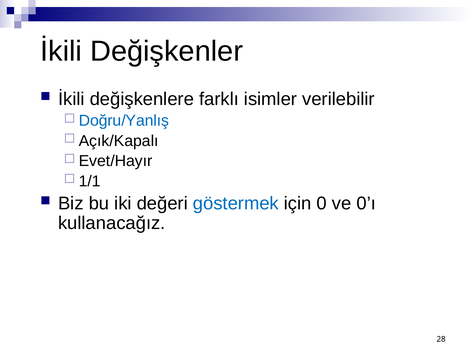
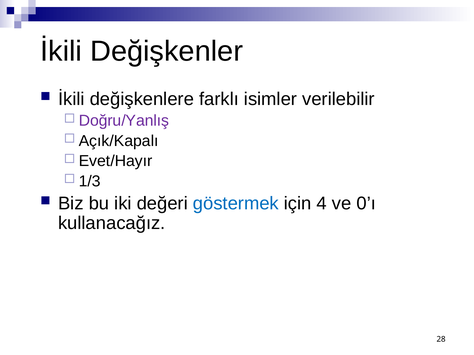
Doğru/Yanlış colour: blue -> purple
1/1: 1/1 -> 1/3
0: 0 -> 4
